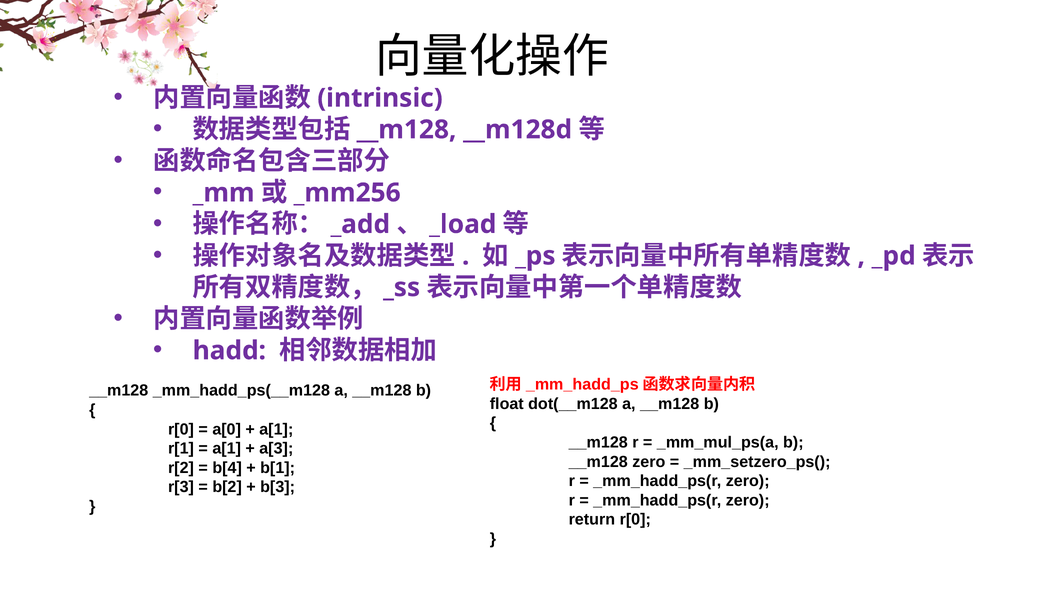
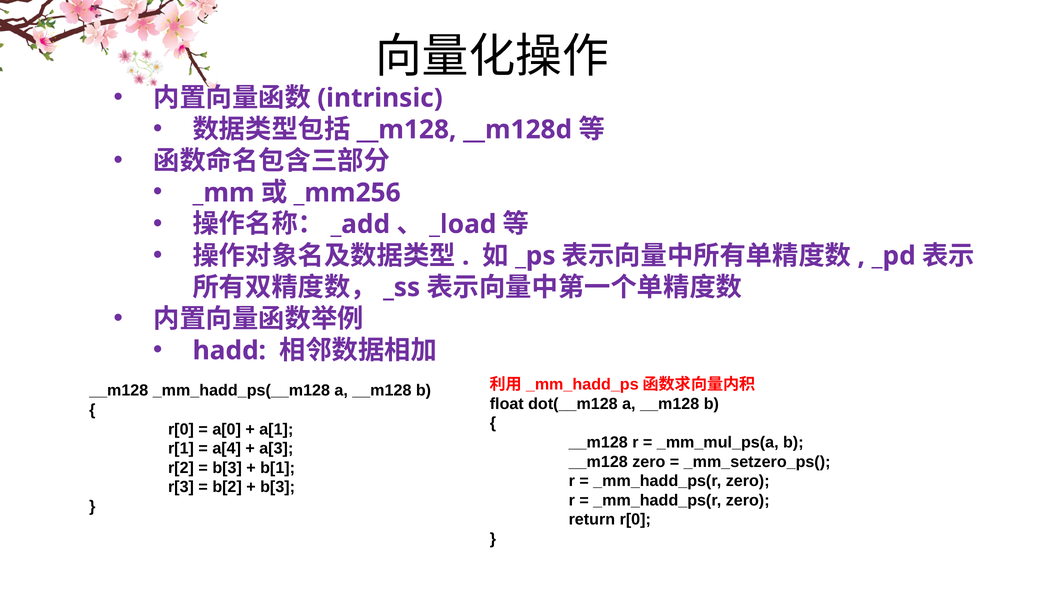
a[1 at (227, 448): a[1 -> a[4
b[4 at (227, 468): b[4 -> b[3
